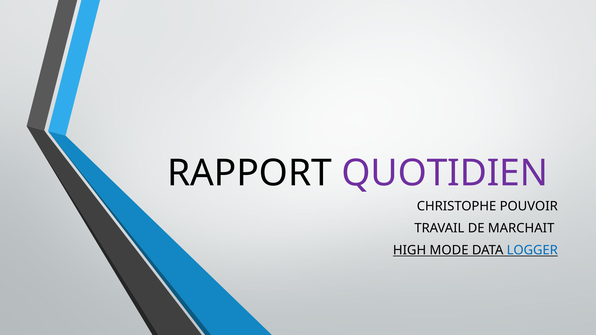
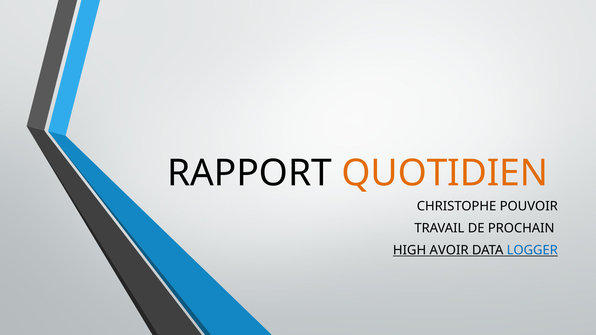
QUOTIDIEN colour: purple -> orange
MARCHAIT: MARCHAIT -> PROCHAIN
MODE: MODE -> AVOIR
